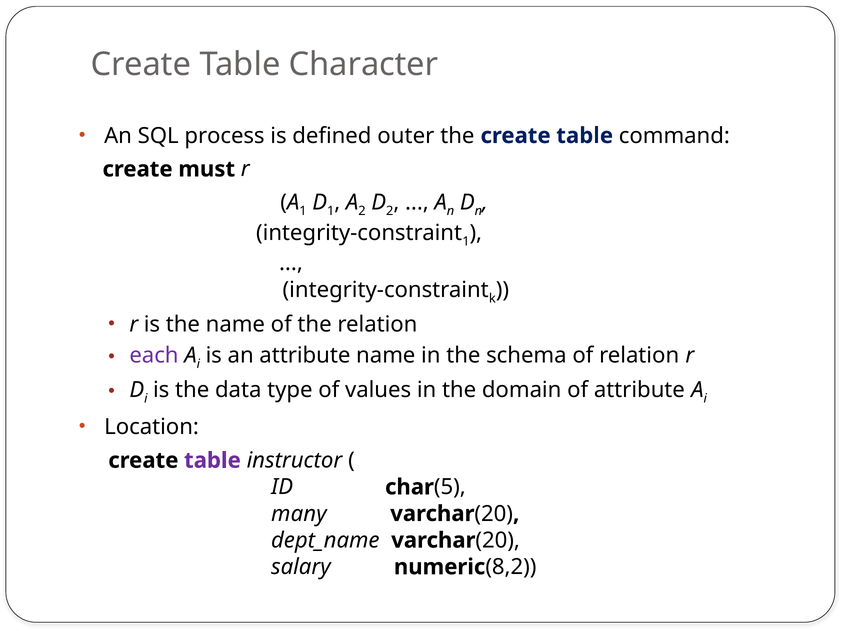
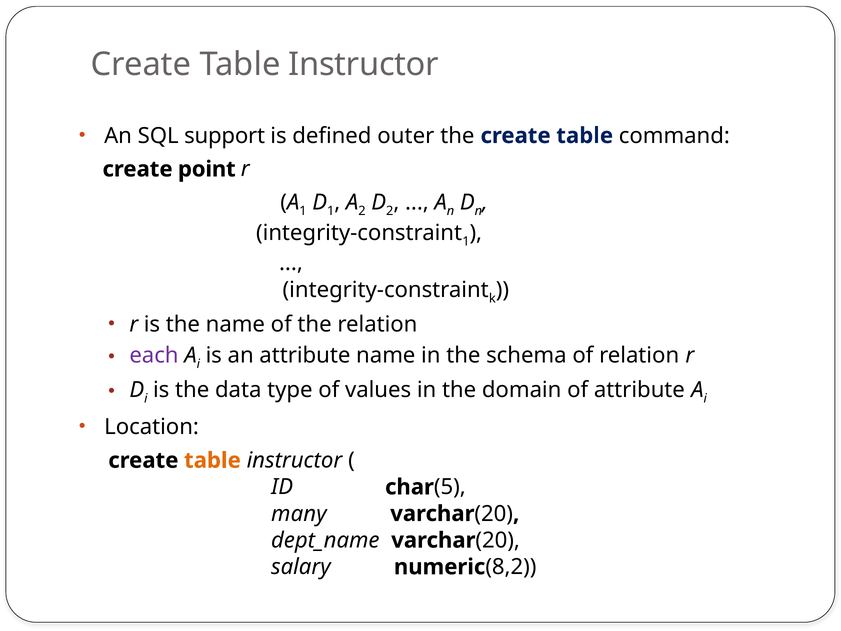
Character at (364, 65): Character -> Instructor
process: process -> support
must: must -> point
table at (212, 460) colour: purple -> orange
